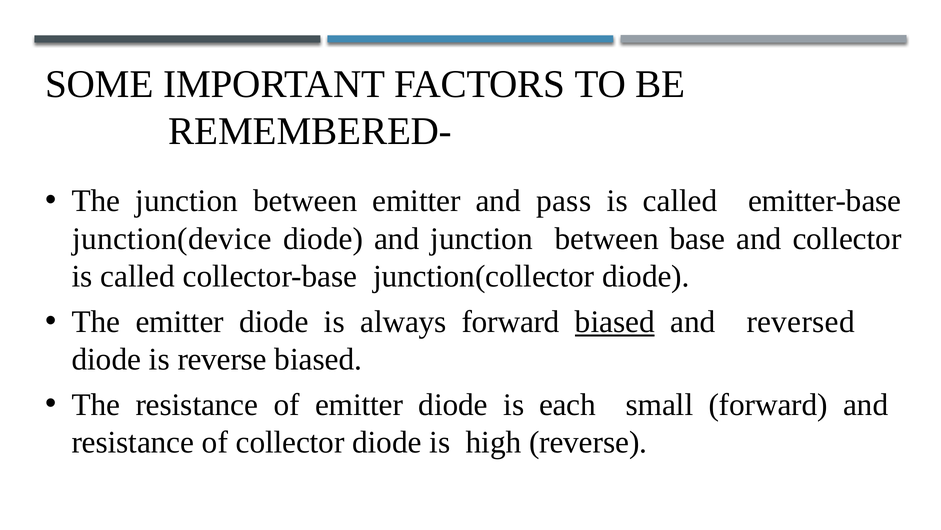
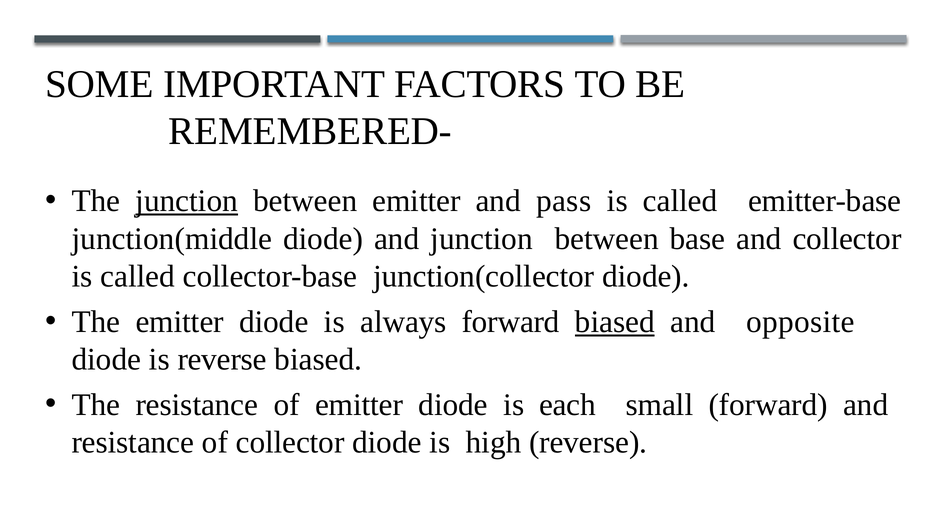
junction at (187, 201) underline: none -> present
junction(device: junction(device -> junction(middle
reversed: reversed -> opposite
